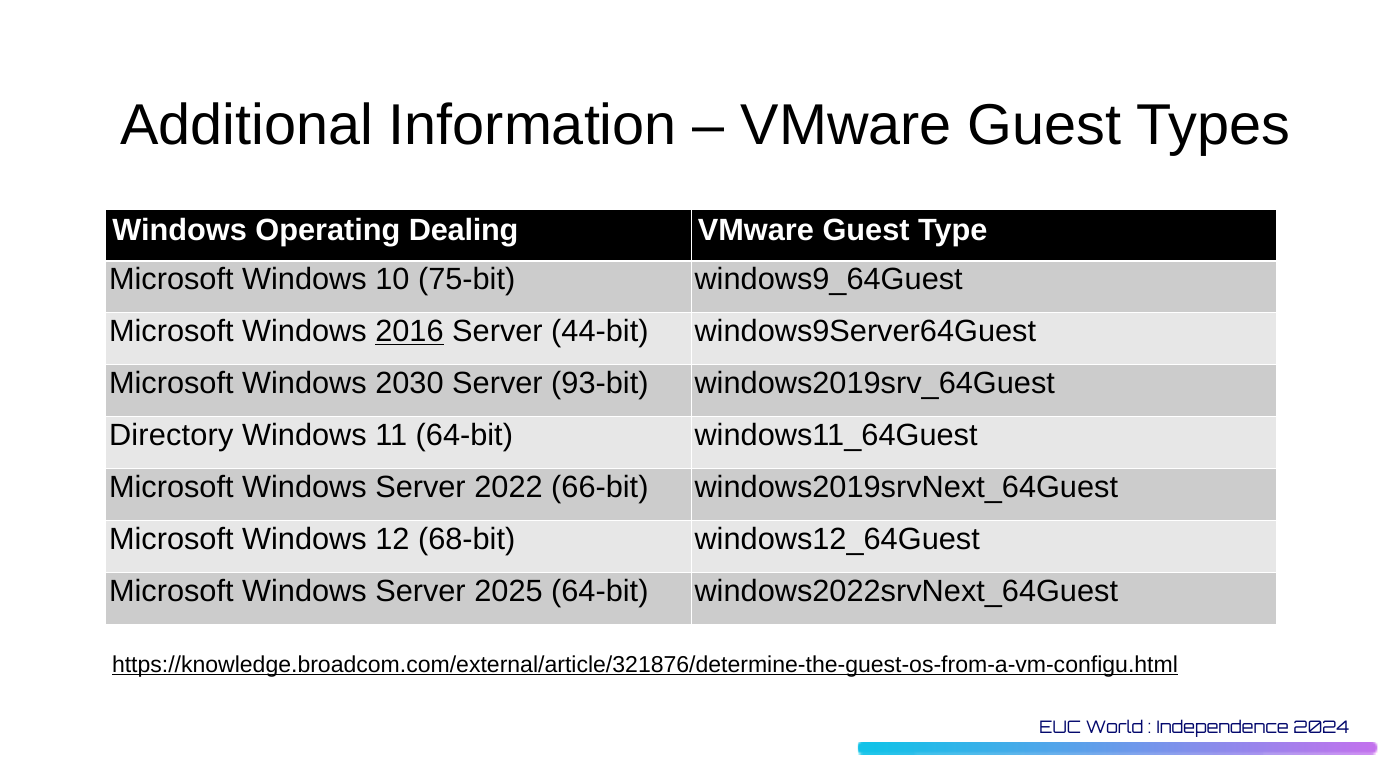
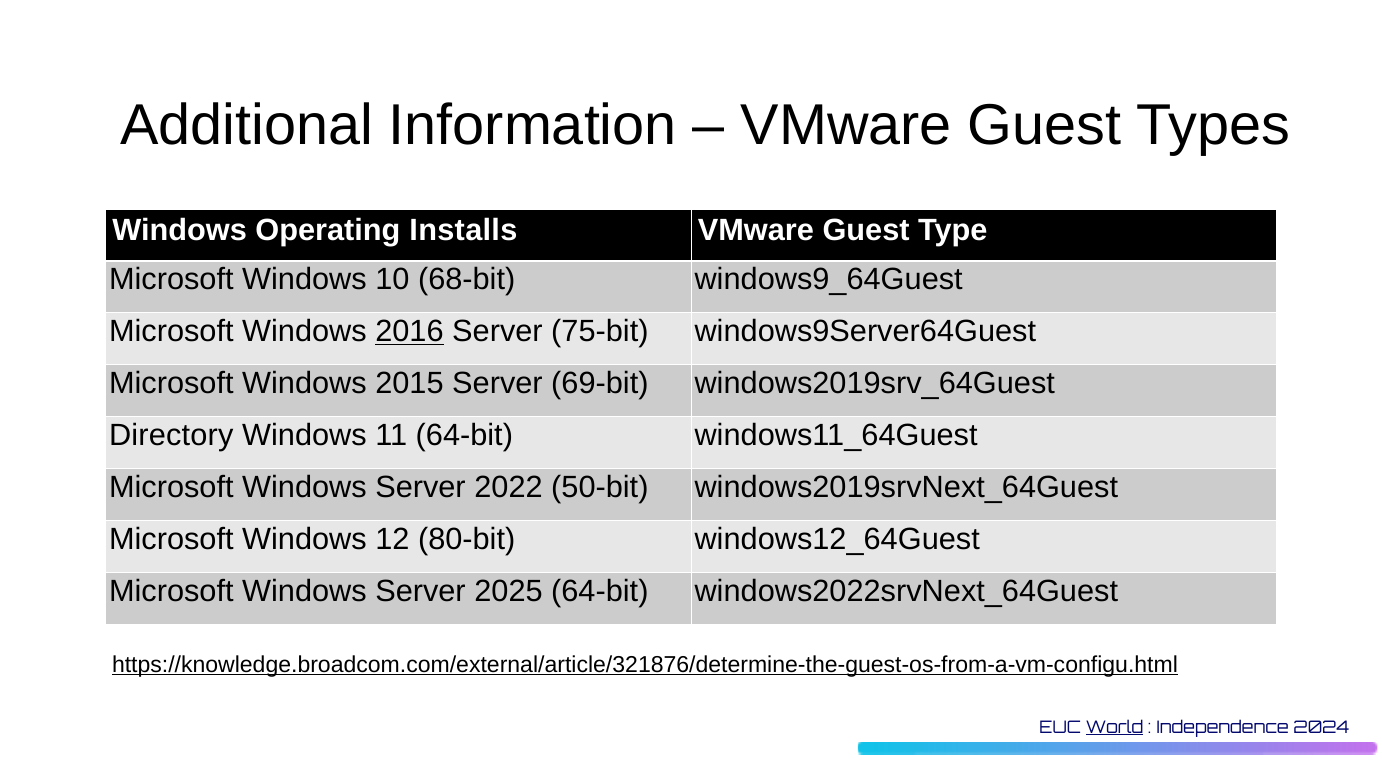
Dealing: Dealing -> Installs
75-bit: 75-bit -> 68-bit
44-bit: 44-bit -> 75-bit
2030: 2030 -> 2015
93-bit: 93-bit -> 69-bit
66-bit: 66-bit -> 50-bit
68-bit: 68-bit -> 80-bit
World underline: none -> present
